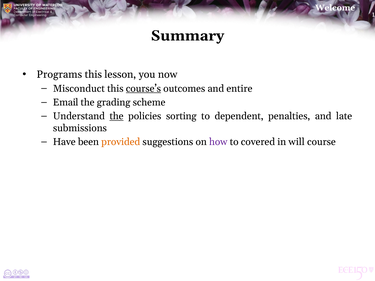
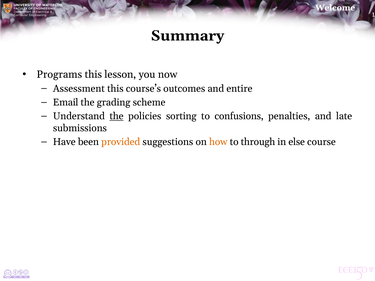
Misconduct: Misconduct -> Assessment
course’s underline: present -> none
dependent: dependent -> confusions
how colour: purple -> orange
covered: covered -> through
will: will -> else
